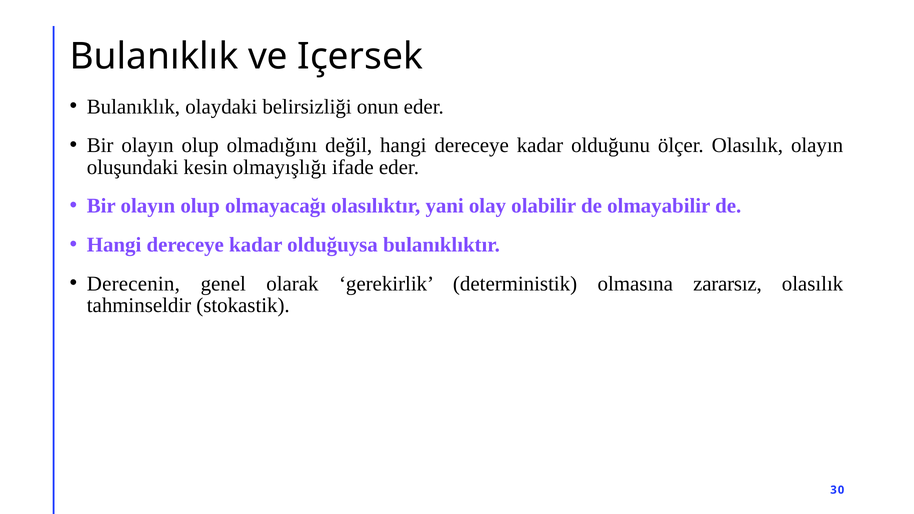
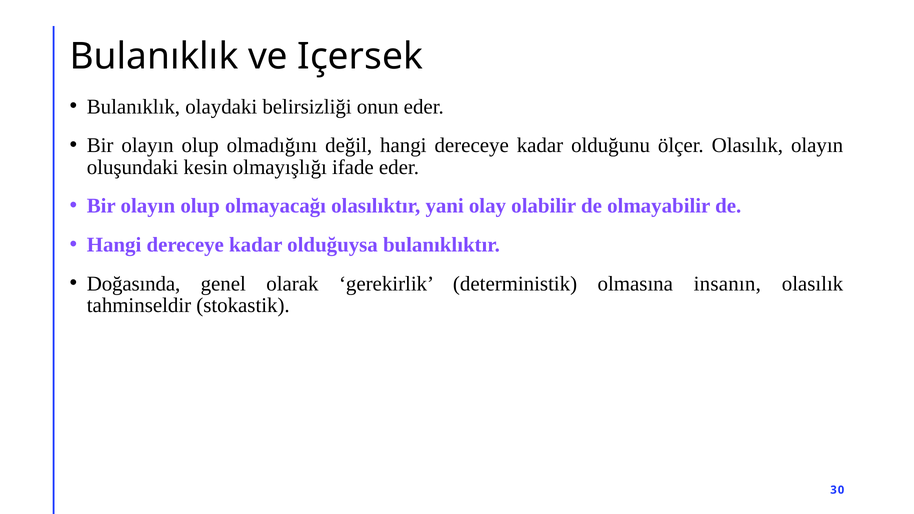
Derecenin: Derecenin -> Doğasında
zararsız: zararsız -> insanın
